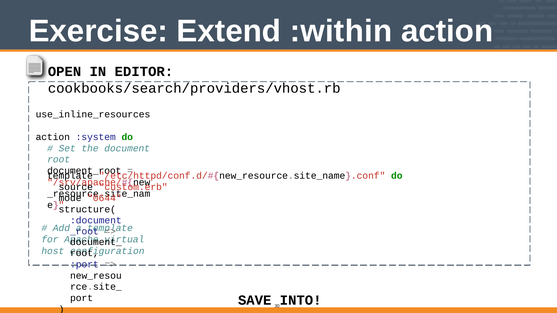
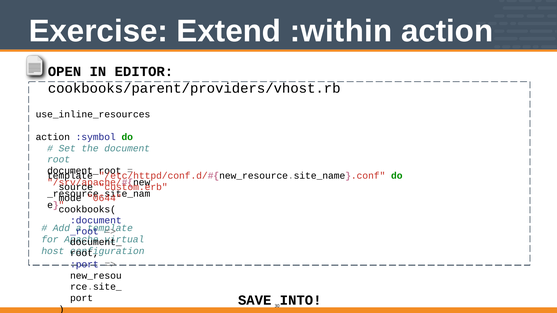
cookbooks/search/providers/vhost.rb: cookbooks/search/providers/vhost.rb -> cookbooks/parent/providers/vhost.rb
:system: :system -> :symbol
structure(: structure( -> cookbooks(
